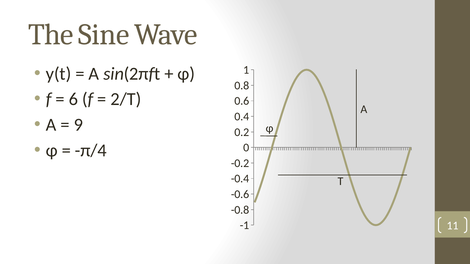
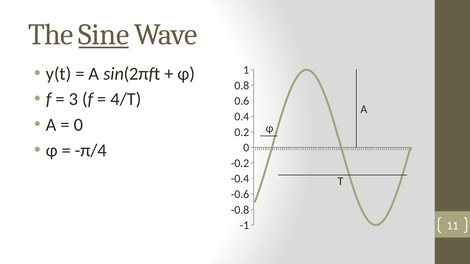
Sine underline: none -> present
6: 6 -> 3
2/T: 2/T -> 4/T
9 at (78, 125): 9 -> 0
